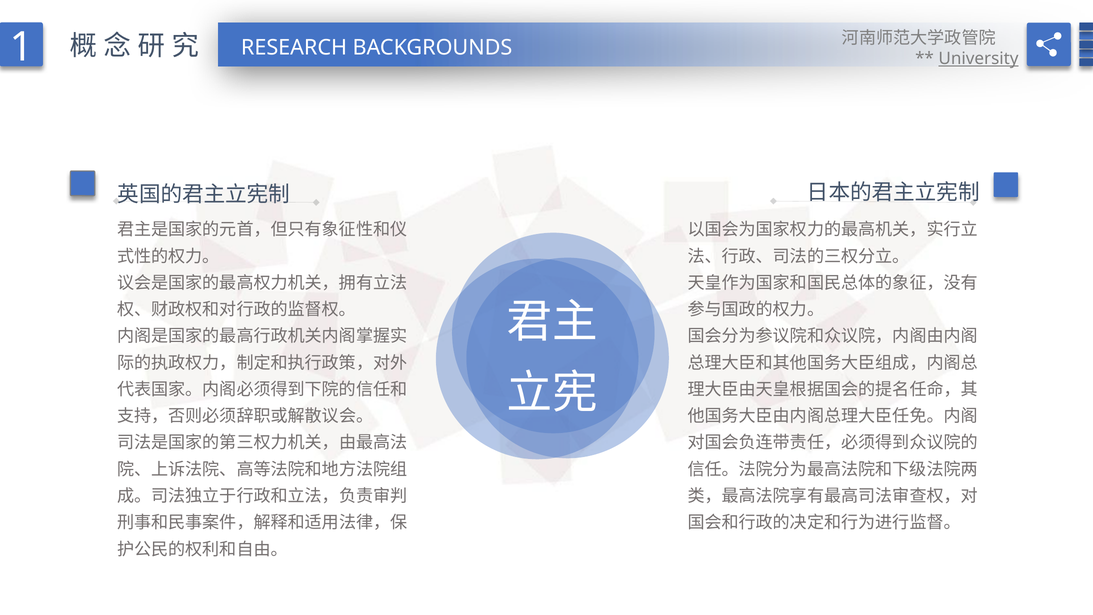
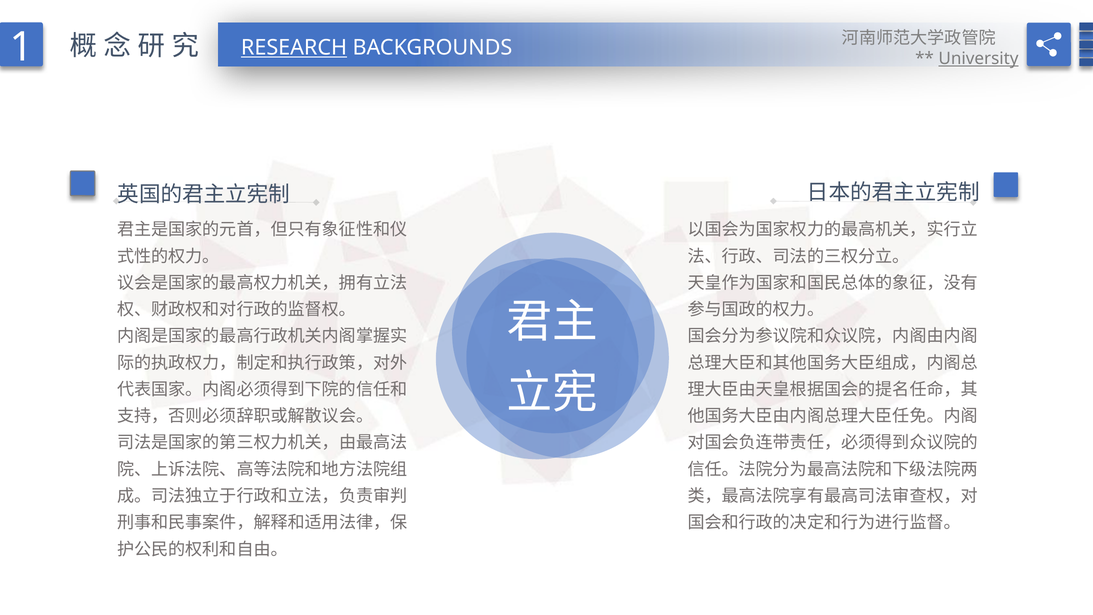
RESEARCH underline: none -> present
